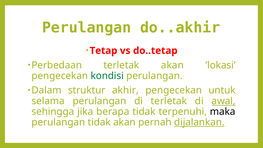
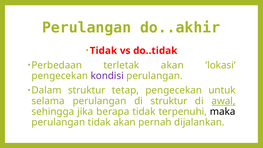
Tetap at (104, 51): Tetap -> Tidak
do..tetap: do..tetap -> do..tidak
kondisi colour: green -> purple
akhir: akhir -> tetap
di terletak: terletak -> struktur
dijalankan underline: present -> none
